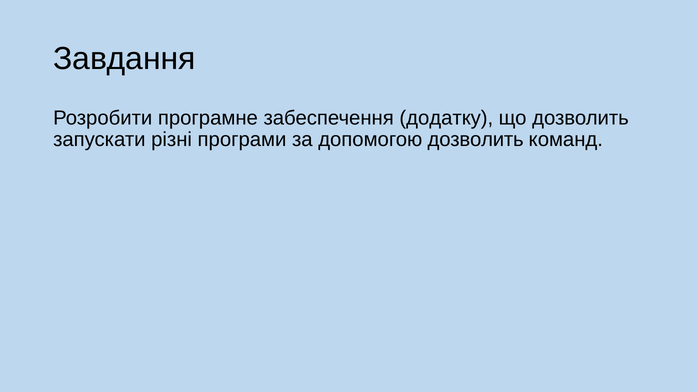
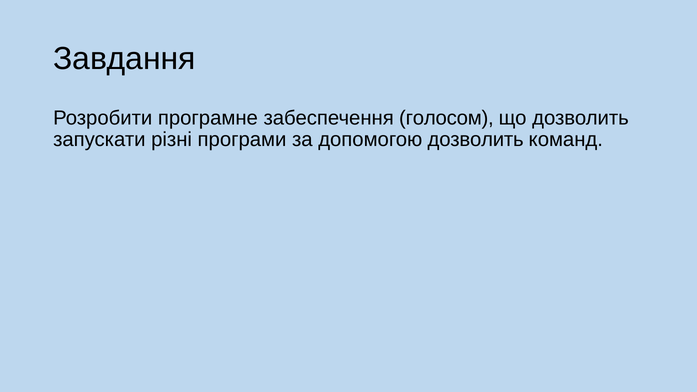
додатку: додатку -> голосом
